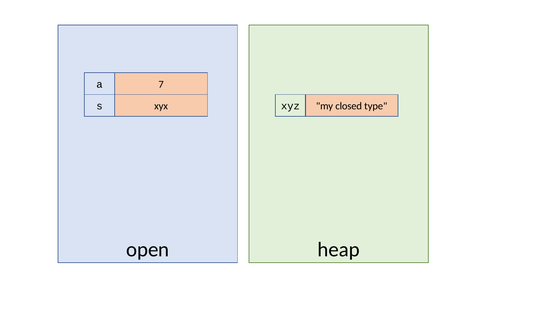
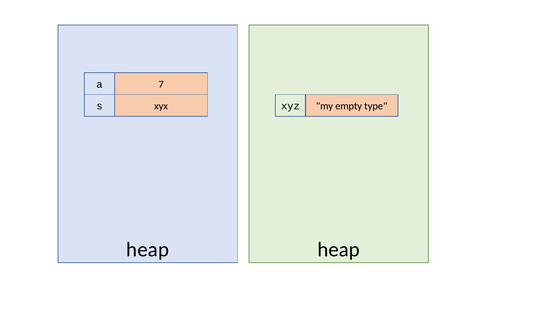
closed: closed -> empty
open at (148, 249): open -> heap
